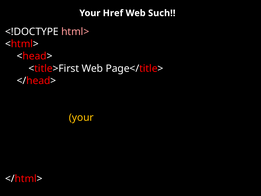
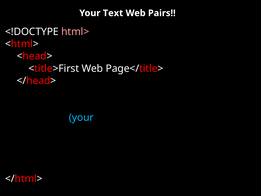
Href: Href -> Text
Such: Such -> Pairs
your at (81, 117) colour: yellow -> light blue
